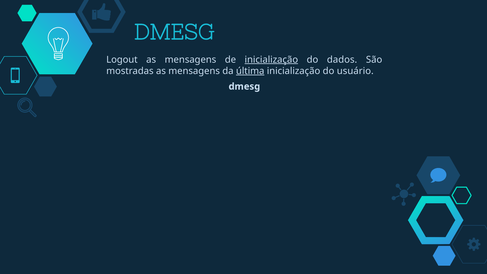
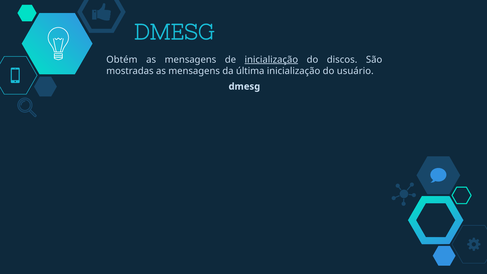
Logout: Logout -> Obtém
dados: dados -> discos
última underline: present -> none
